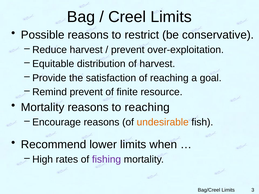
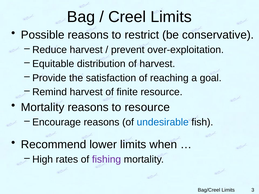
Remind prevent: prevent -> harvest
to reaching: reaching -> resource
undesirable colour: orange -> blue
